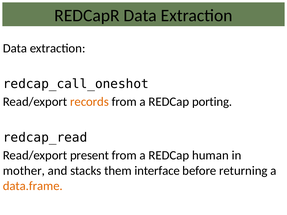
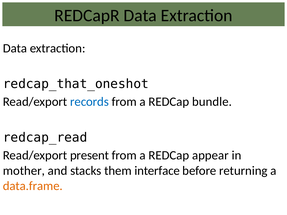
redcap_call_oneshot: redcap_call_oneshot -> redcap_that_oneshot
records colour: orange -> blue
porting: porting -> bundle
human: human -> appear
